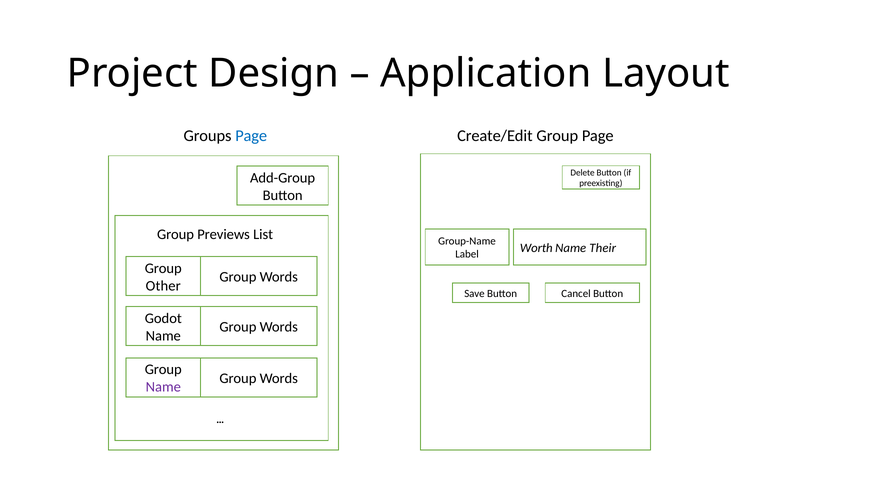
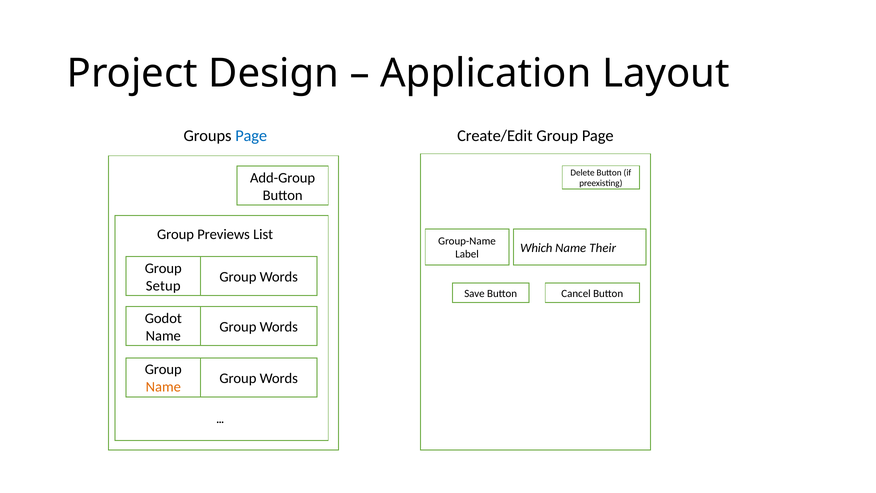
Worth: Worth -> Which
Other: Other -> Setup
Name at (163, 387) colour: purple -> orange
